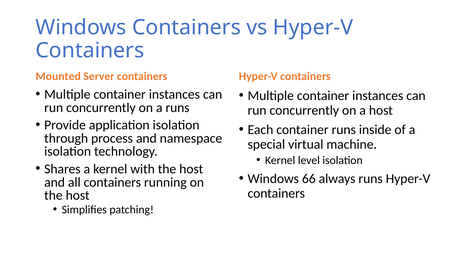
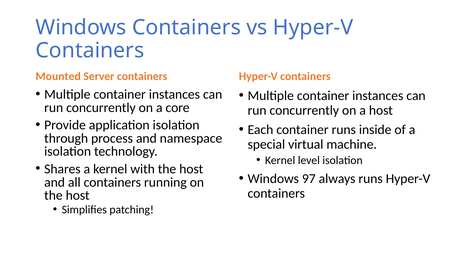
a runs: runs -> core
66: 66 -> 97
